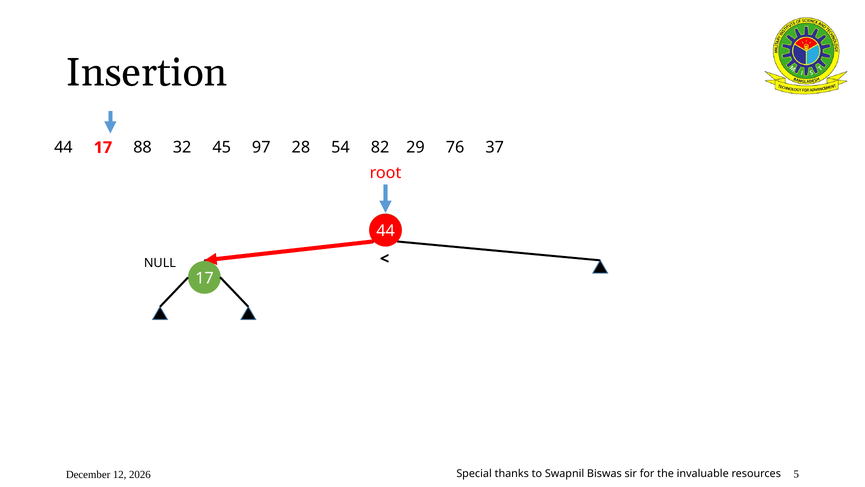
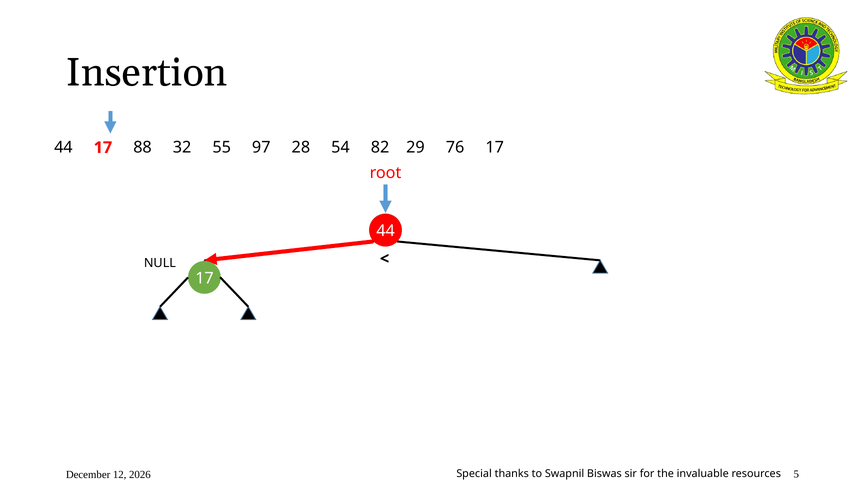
45: 45 -> 55
76 37: 37 -> 17
